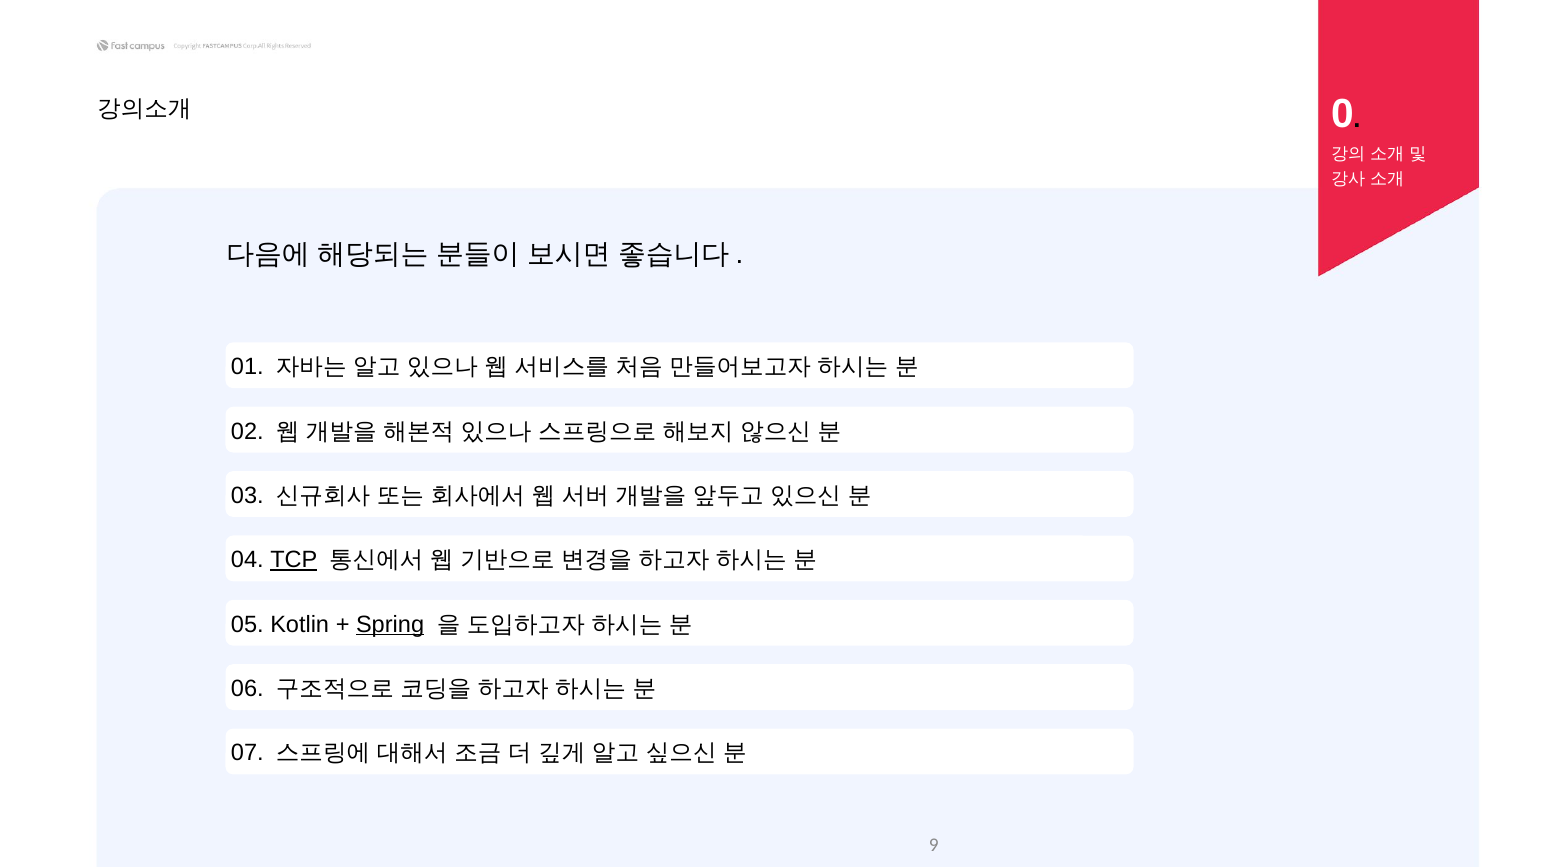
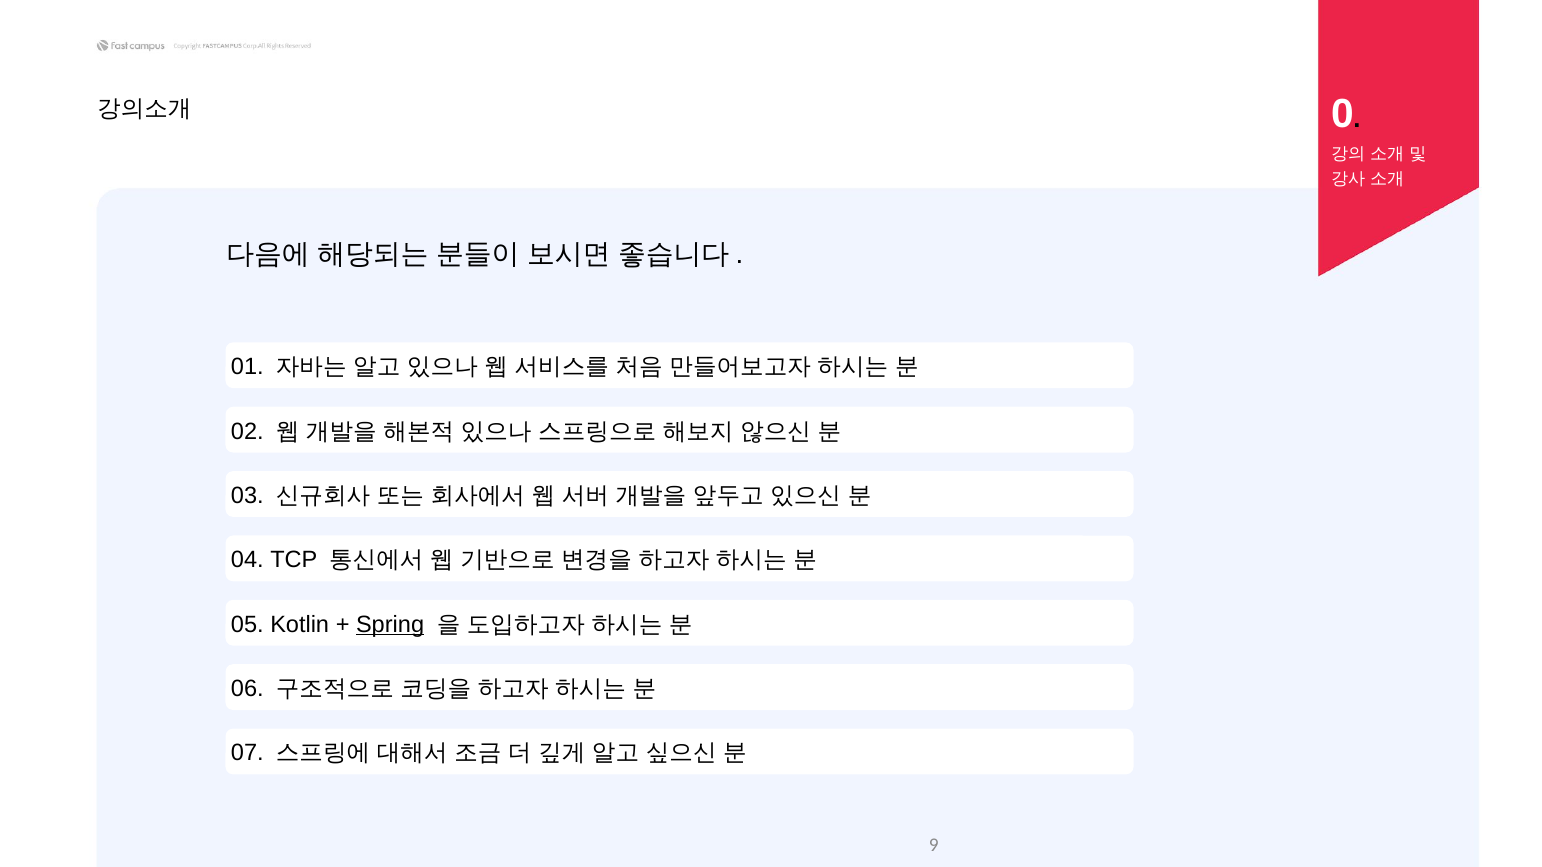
TCP underline: present -> none
